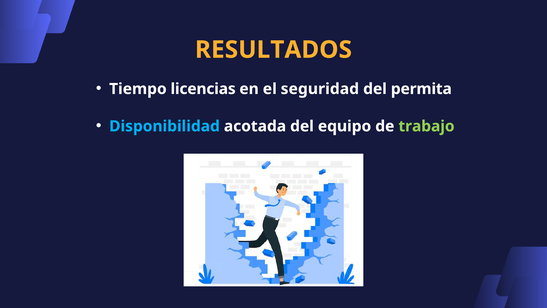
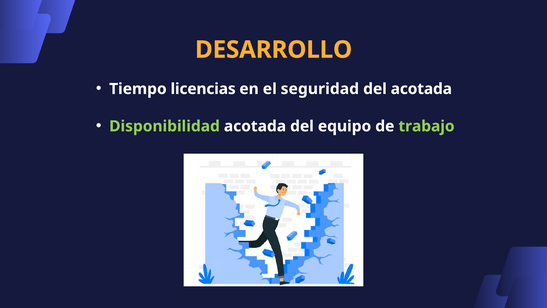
RESULTADOS: RESULTADOS -> DESARROLLO
del permita: permita -> acotada
Disponibilidad colour: light blue -> light green
